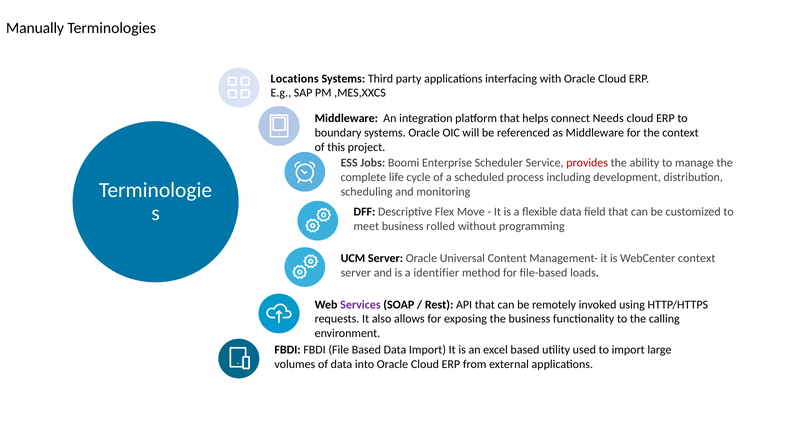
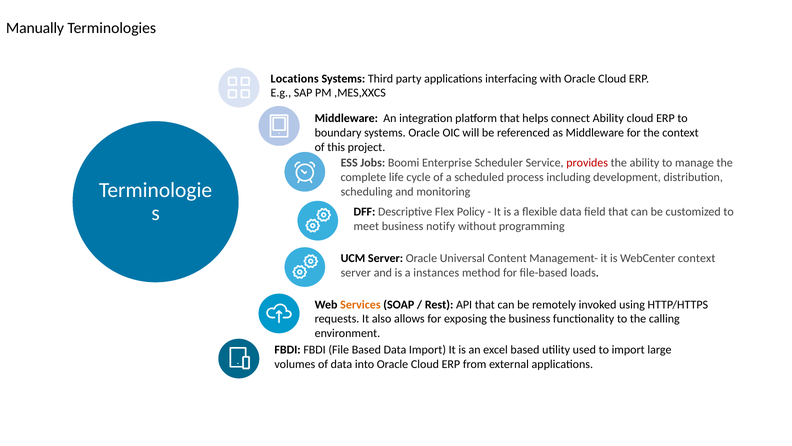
connect Needs: Needs -> Ability
Move: Move -> Policy
rolled: rolled -> notify
identifier: identifier -> instances
Services colour: purple -> orange
